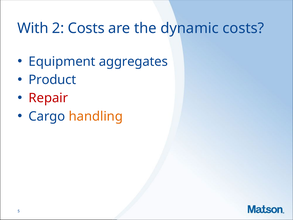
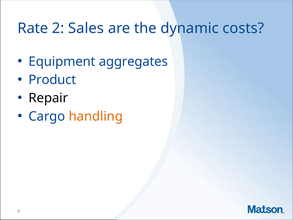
With: With -> Rate
2 Costs: Costs -> Sales
Repair colour: red -> black
